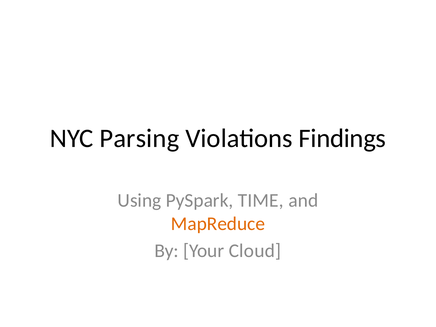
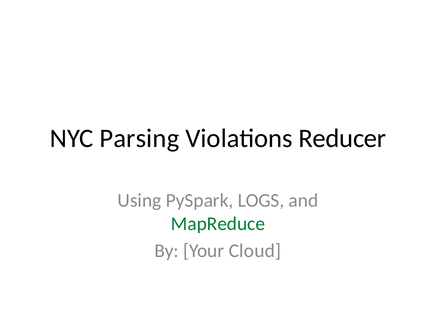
Findings: Findings -> Reducer
TIME: TIME -> LOGS
MapReduce colour: orange -> green
